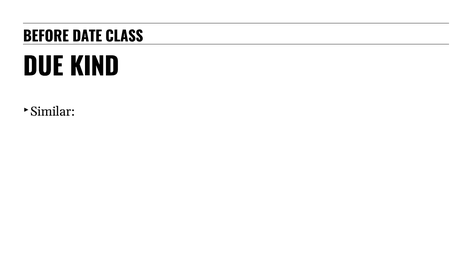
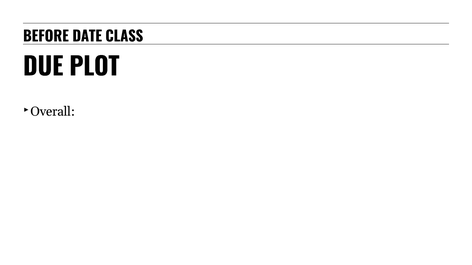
KIND: KIND -> PLOT
Similar: Similar -> Overall
